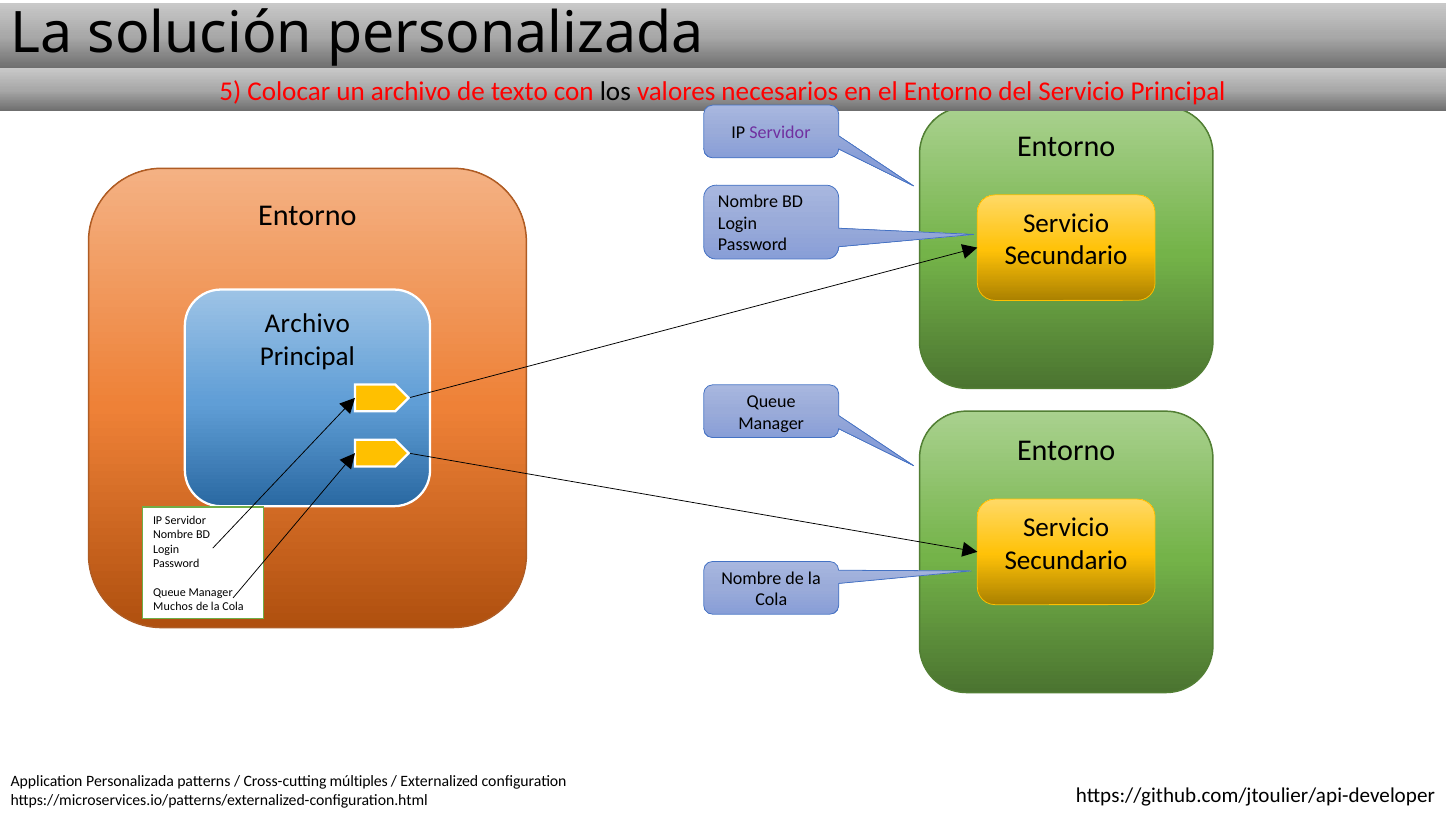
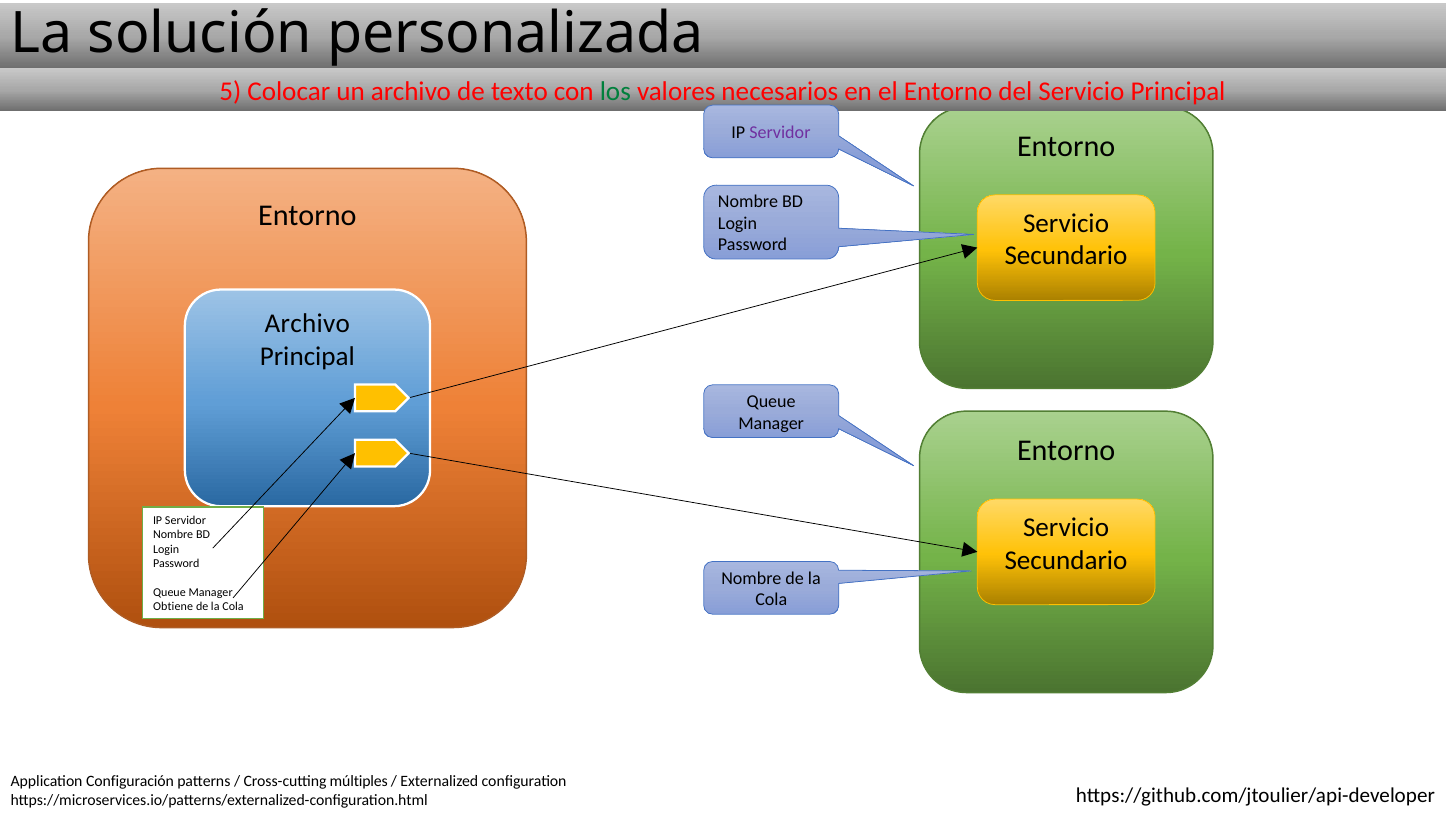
los colour: black -> green
Muchos: Muchos -> Obtiene
Application Personalizada: Personalizada -> Configuración
